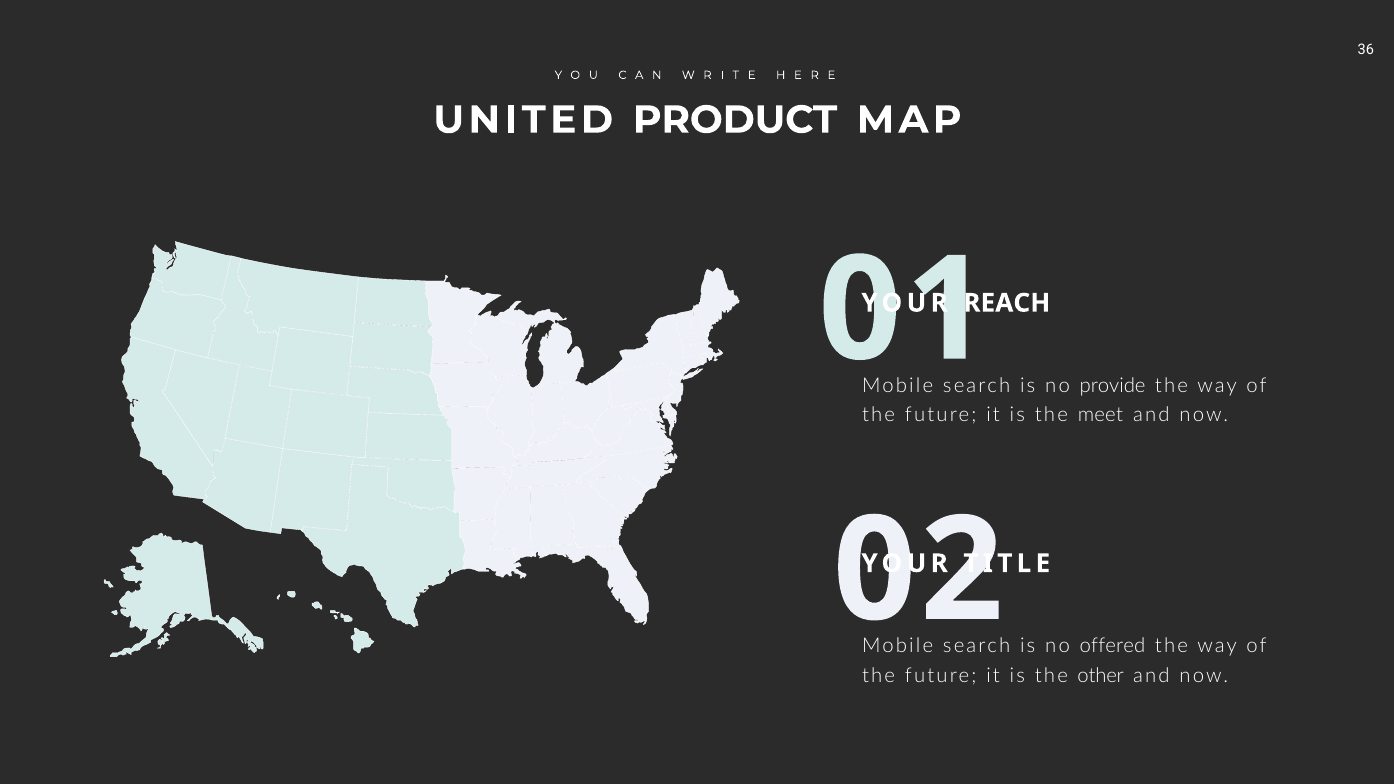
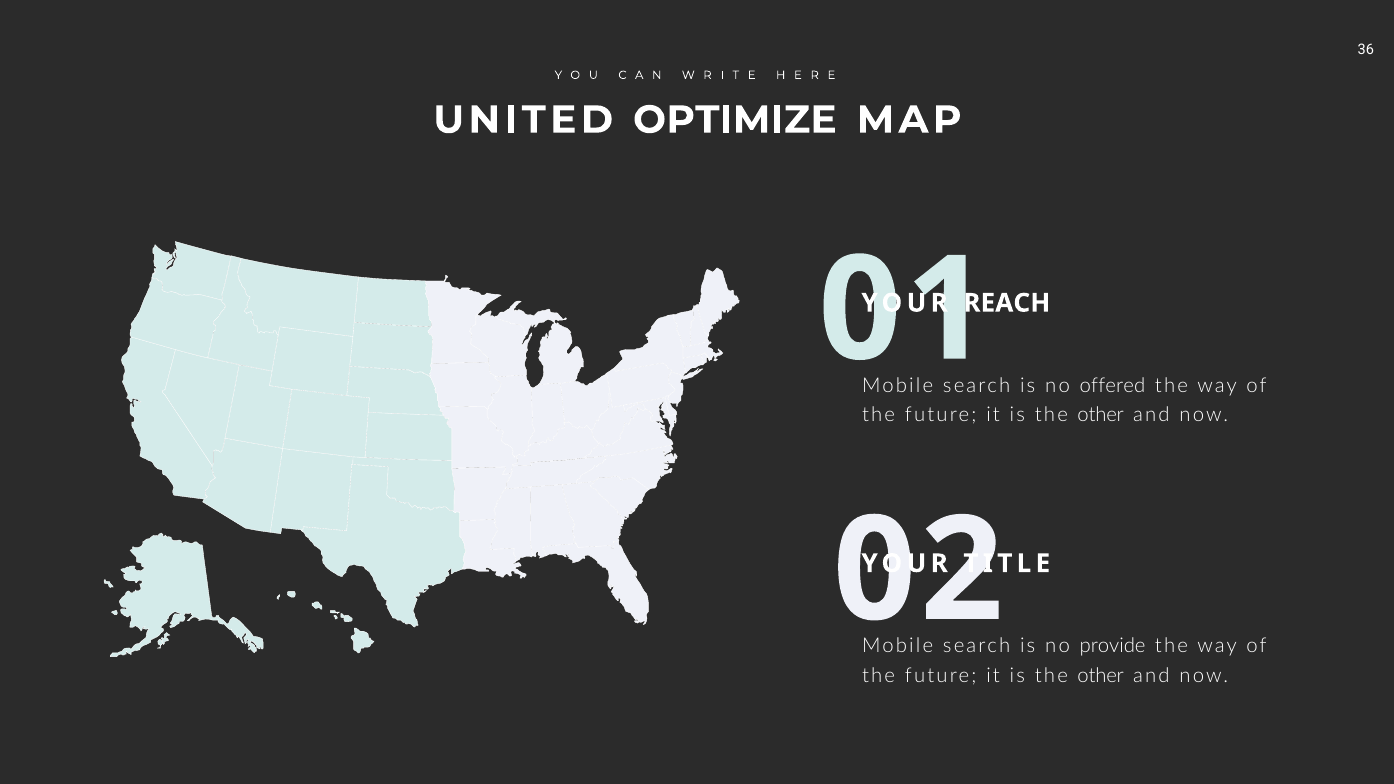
PRODUCT: PRODUCT -> OPTIMIZE
provide: provide -> offered
meet at (1100, 415): meet -> other
offered: offered -> provide
